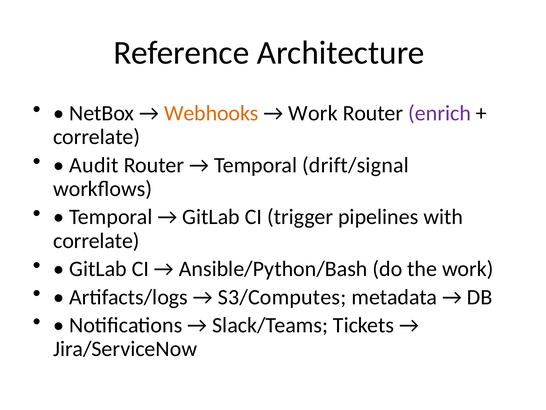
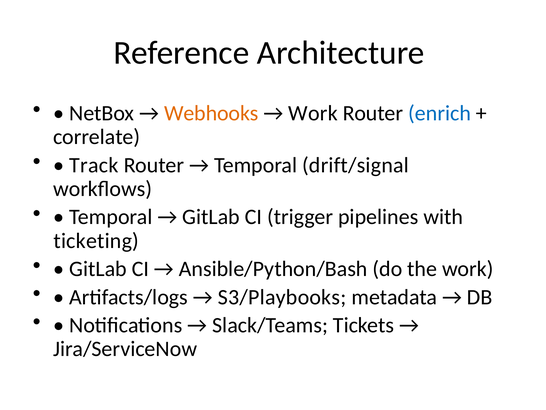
enrich colour: purple -> blue
Audit: Audit -> Track
correlate at (96, 241): correlate -> ticketing
S3/Computes: S3/Computes -> S3/Playbooks
